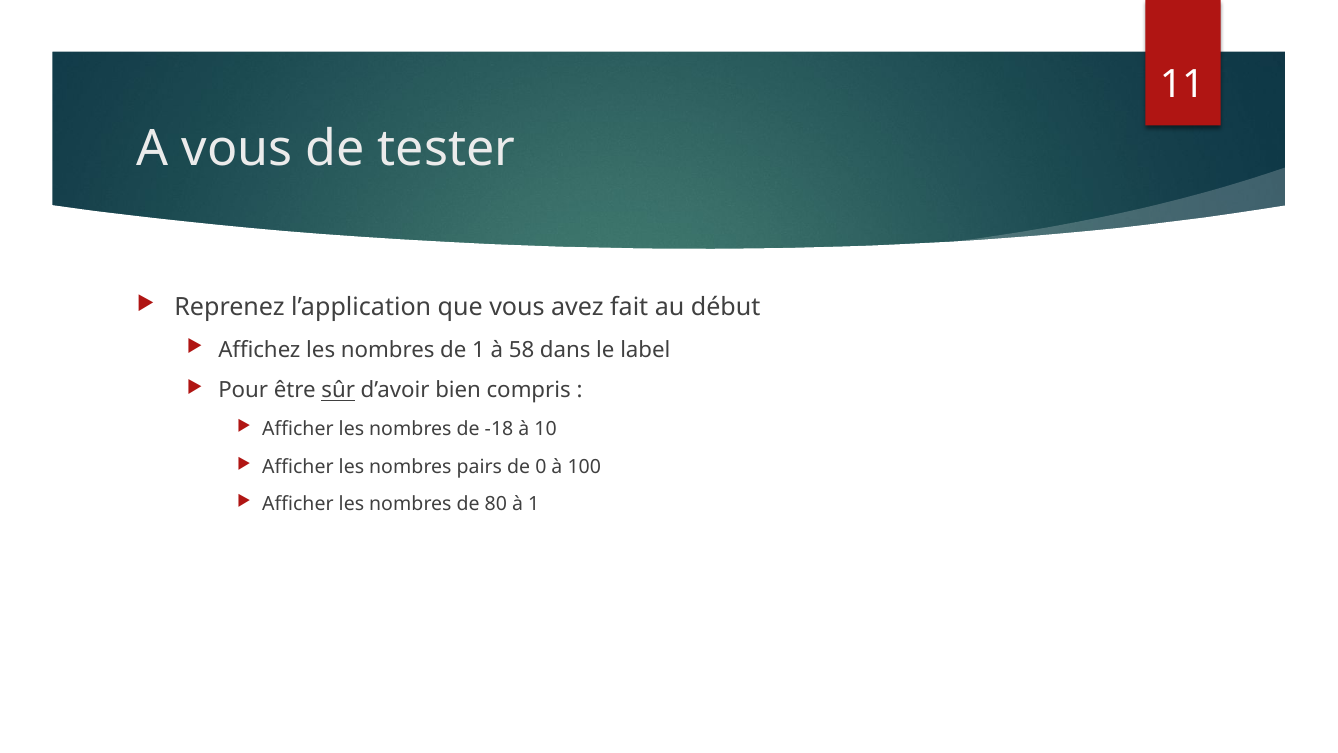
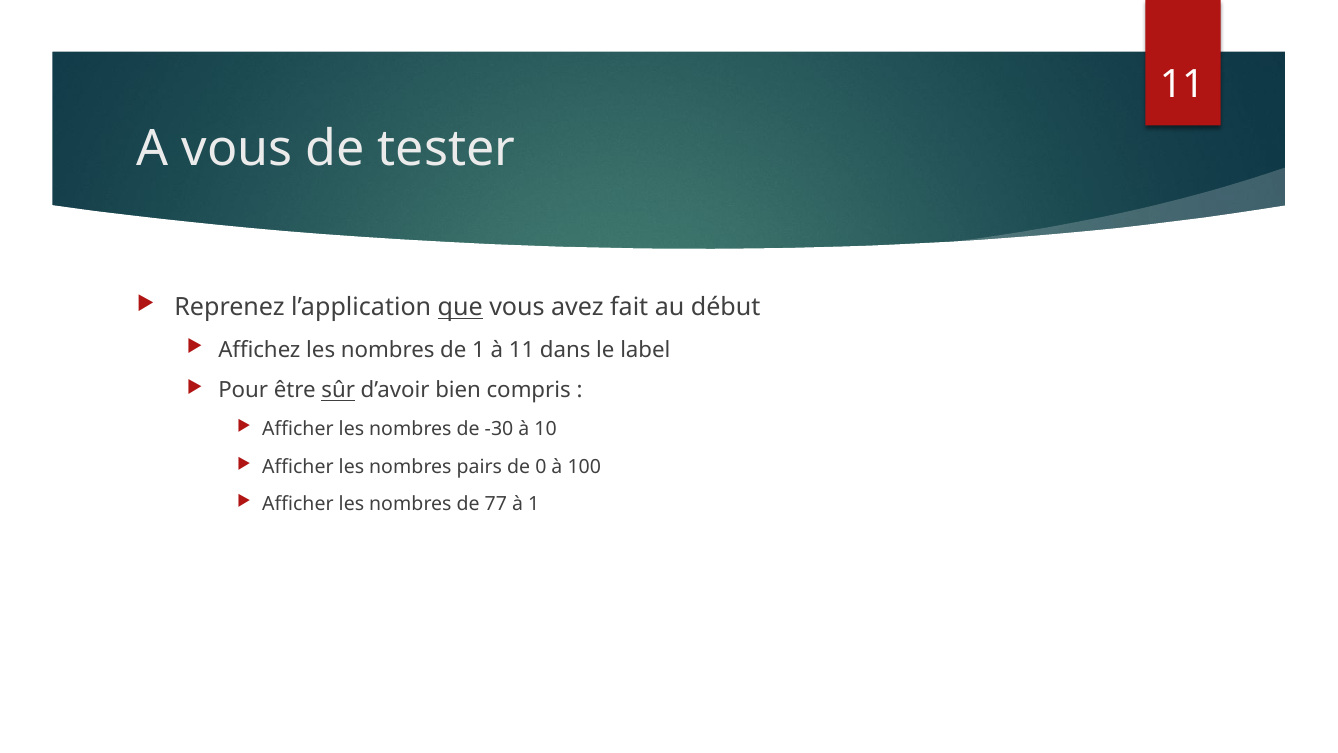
que underline: none -> present
à 58: 58 -> 11
-18: -18 -> -30
80: 80 -> 77
